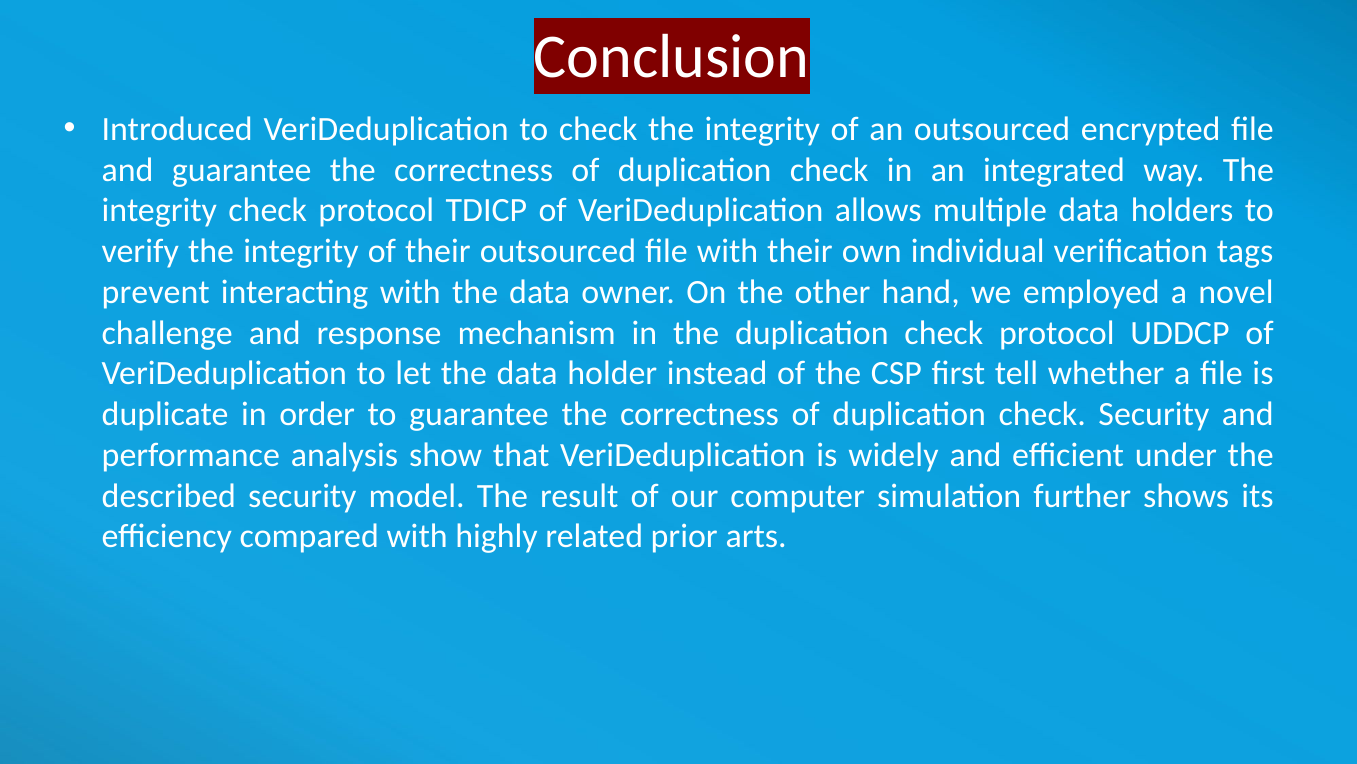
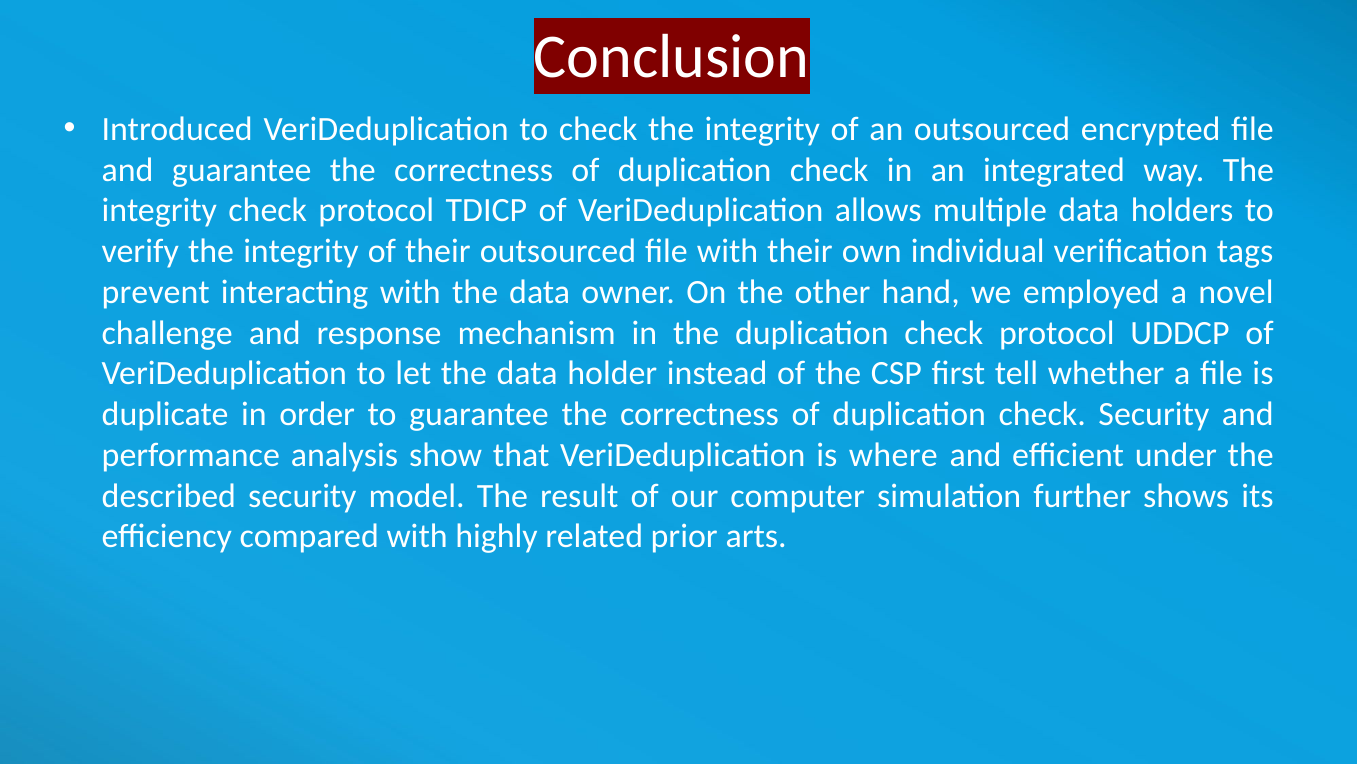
widely: widely -> where
